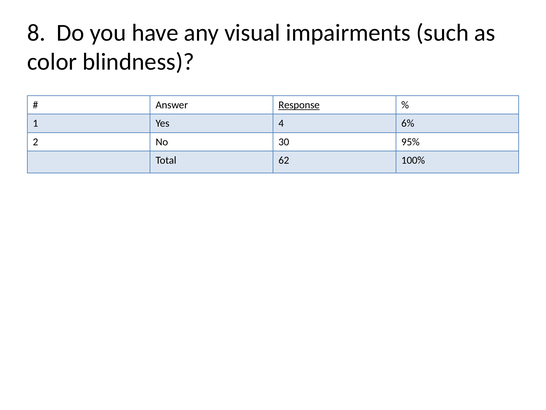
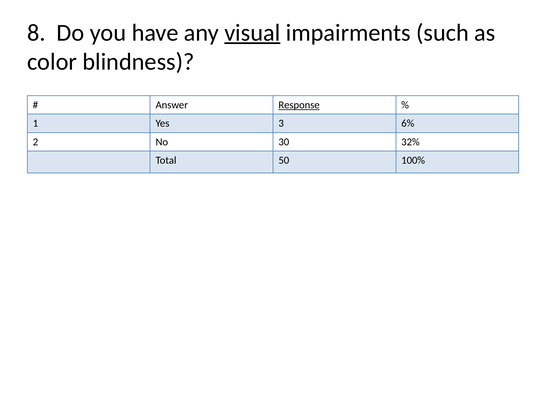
visual underline: none -> present
4: 4 -> 3
95%: 95% -> 32%
62: 62 -> 50
